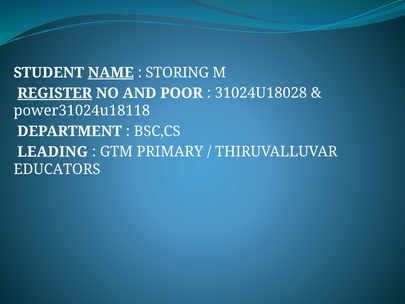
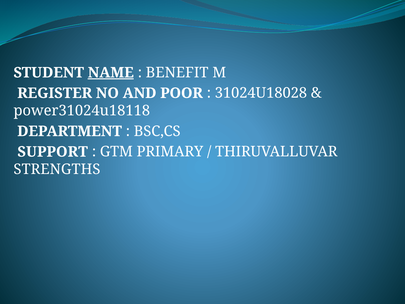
STORING: STORING -> BENEFIT
REGISTER underline: present -> none
LEADING: LEADING -> SUPPORT
EDUCATORS: EDUCATORS -> STRENGTHS
